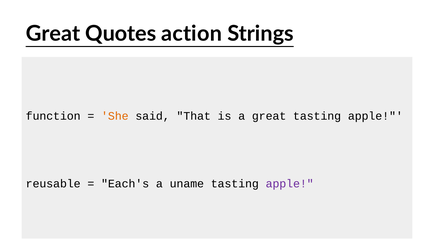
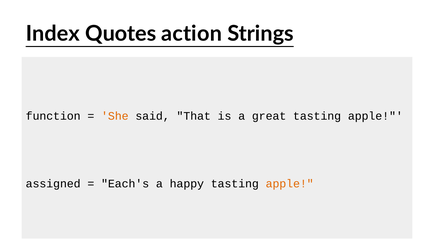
Great at (53, 34): Great -> Index
reusable: reusable -> assigned
uname: uname -> happy
apple at (290, 184) colour: purple -> orange
